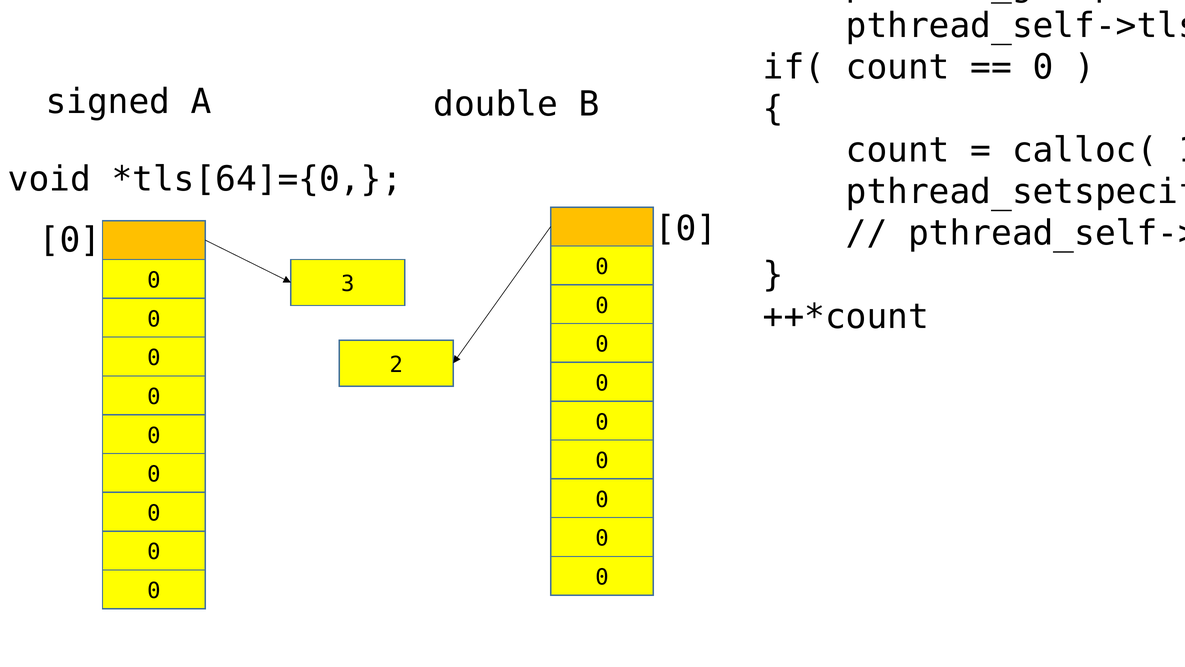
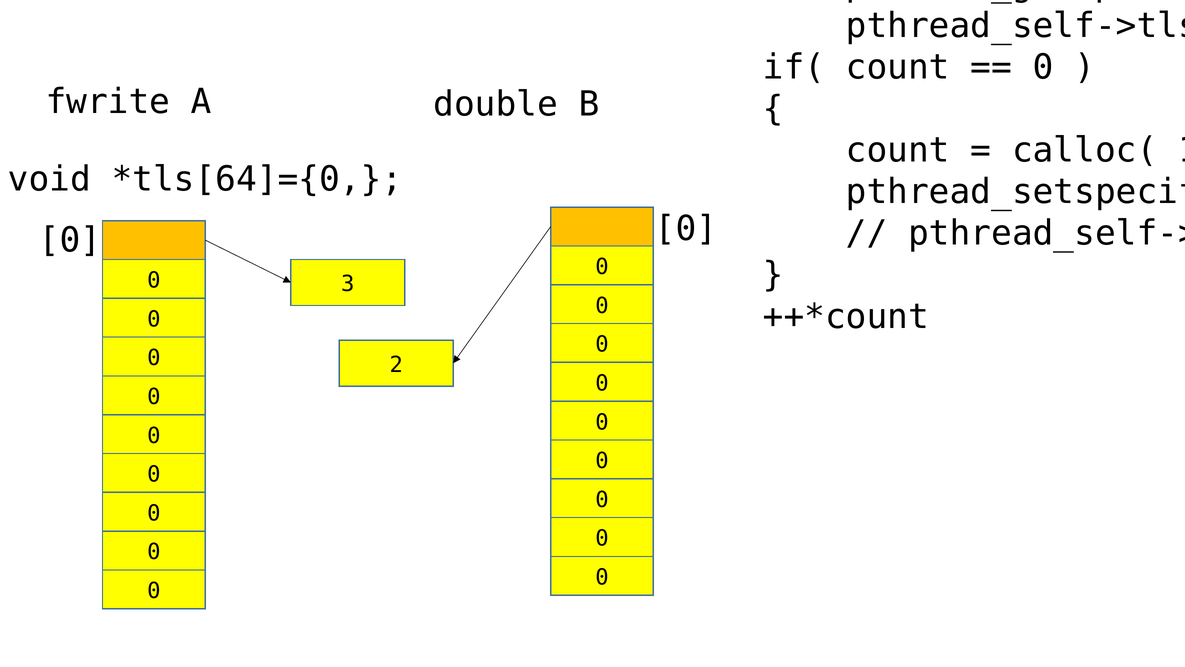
signed: signed -> fwrite
